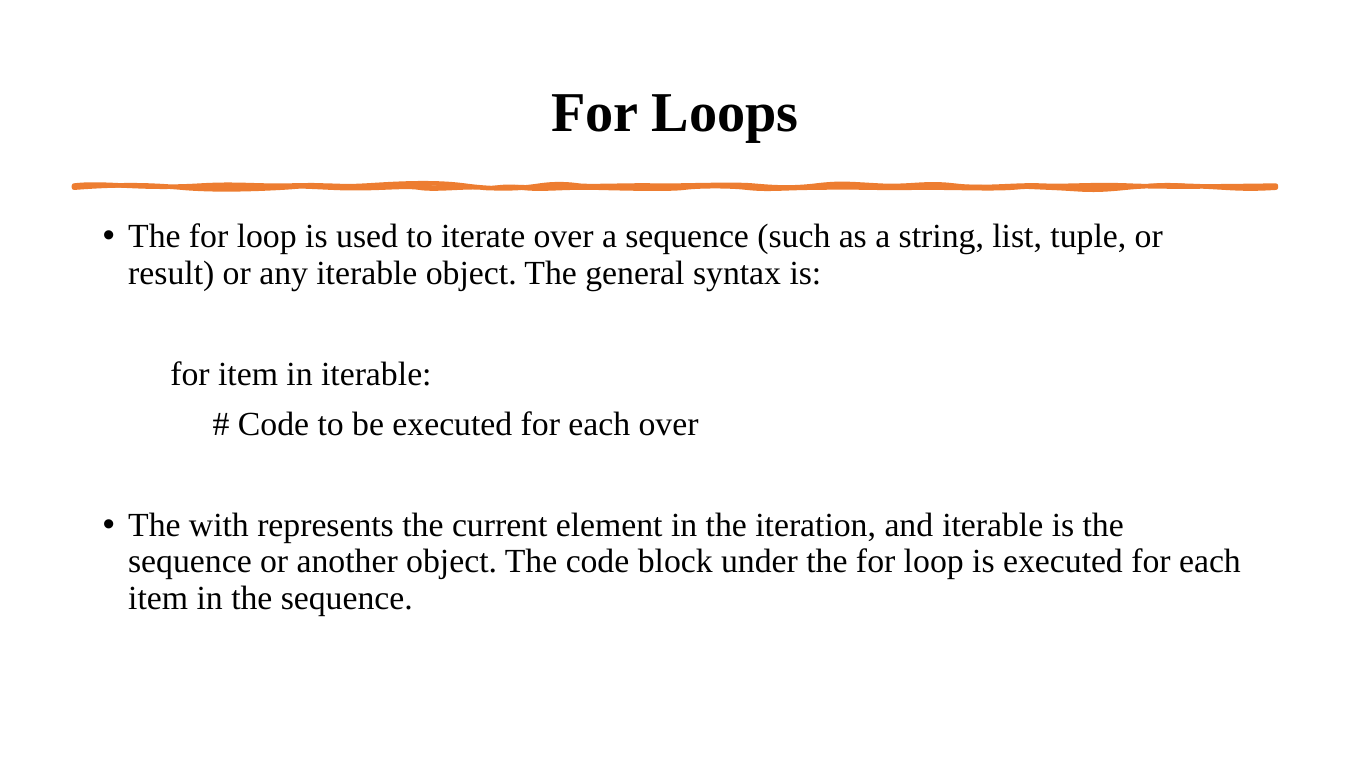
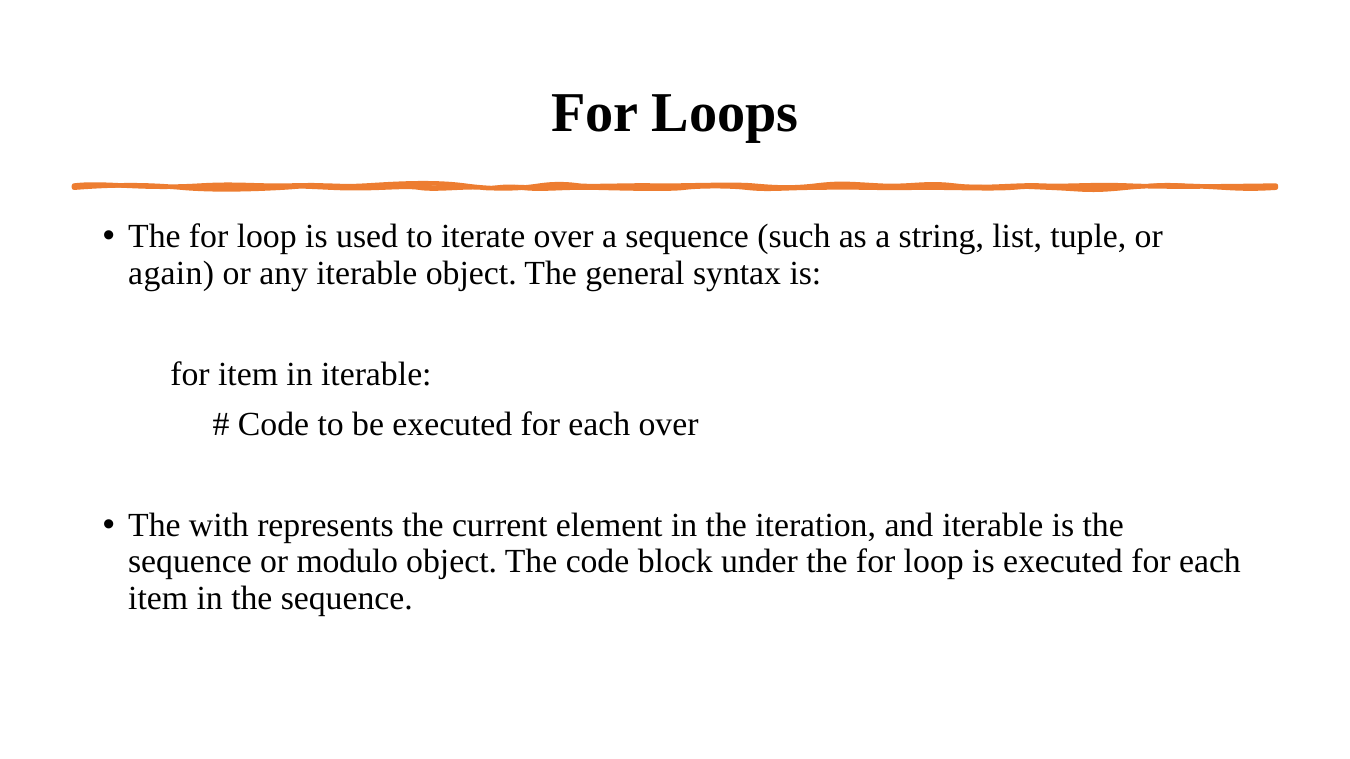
result: result -> again
another: another -> modulo
